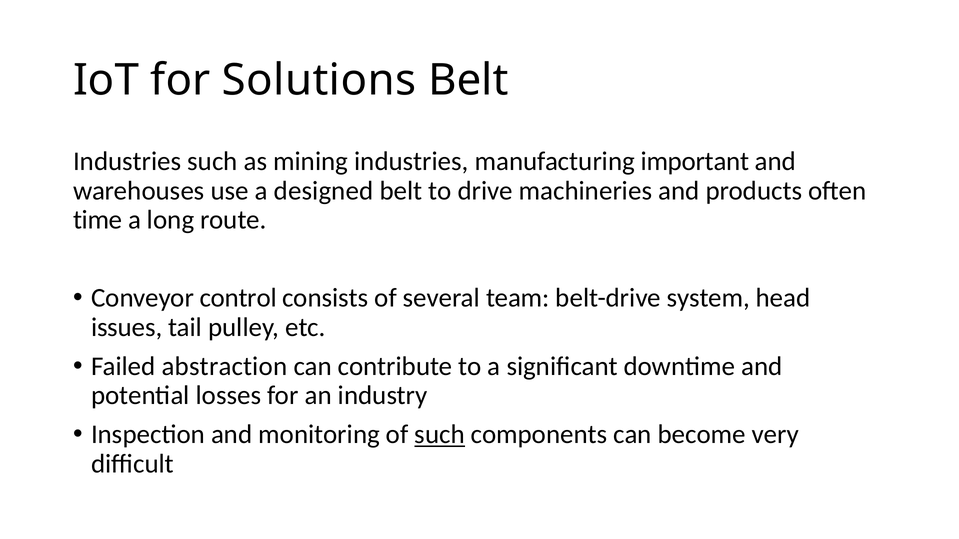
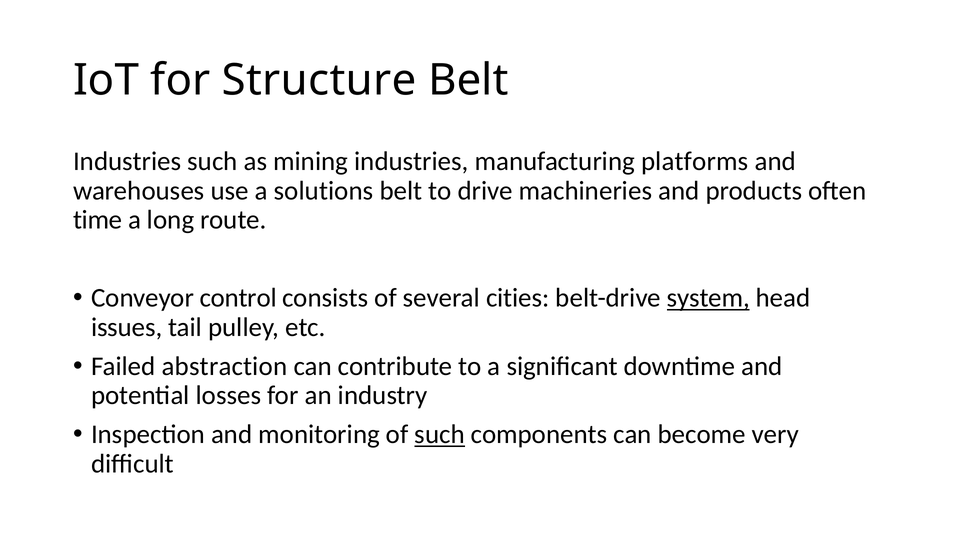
Solutions: Solutions -> Structure
important: important -> platforms
designed: designed -> solutions
team: team -> cities
system underline: none -> present
